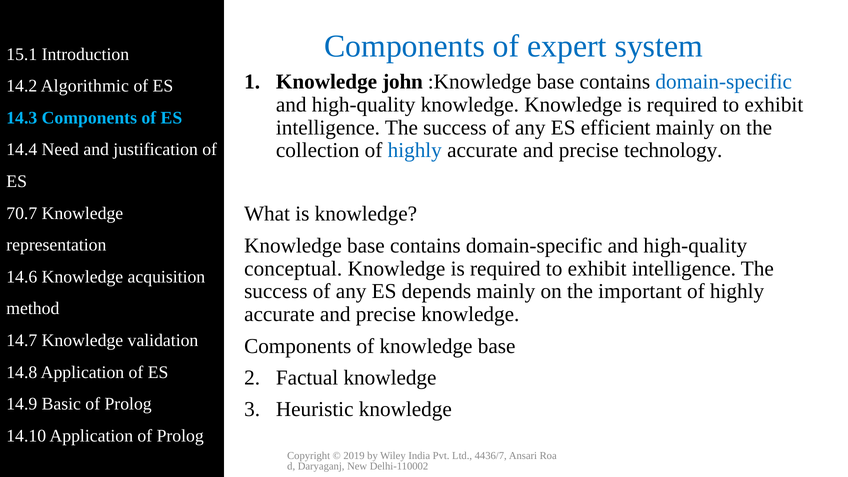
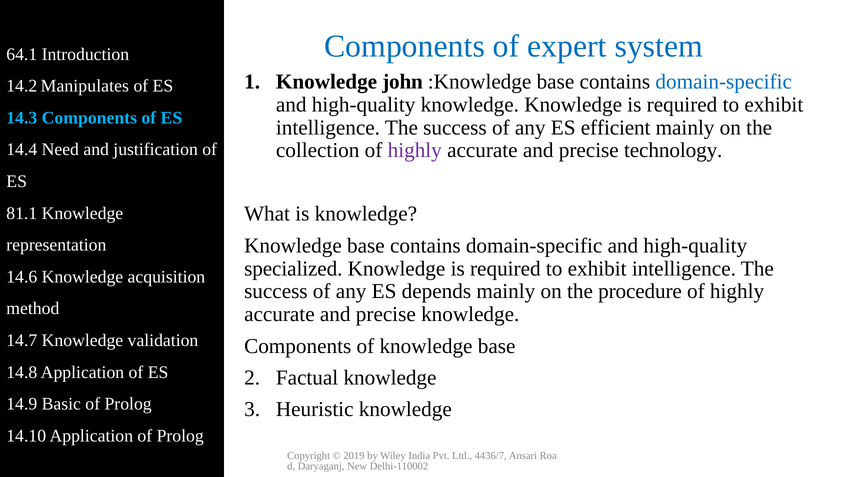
15.1: 15.1 -> 64.1
Algorithmic: Algorithmic -> Manipulates
highly at (415, 150) colour: blue -> purple
70.7: 70.7 -> 81.1
conceptual: conceptual -> specialized
important: important -> procedure
